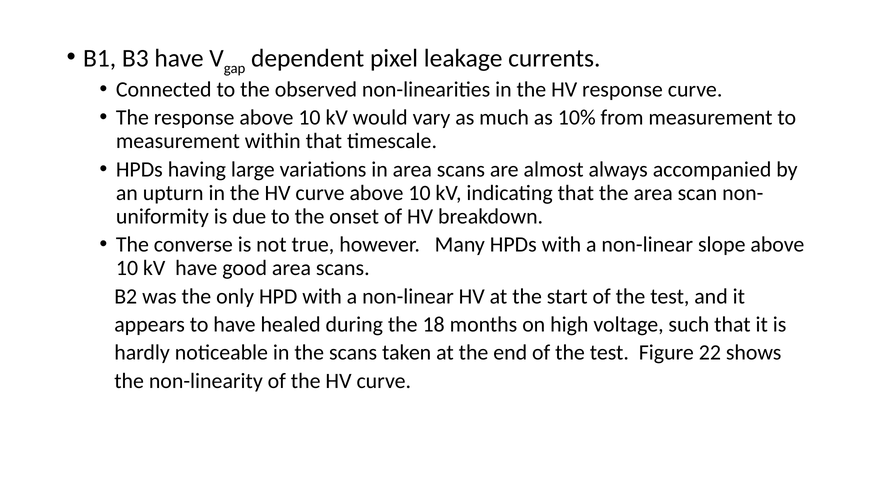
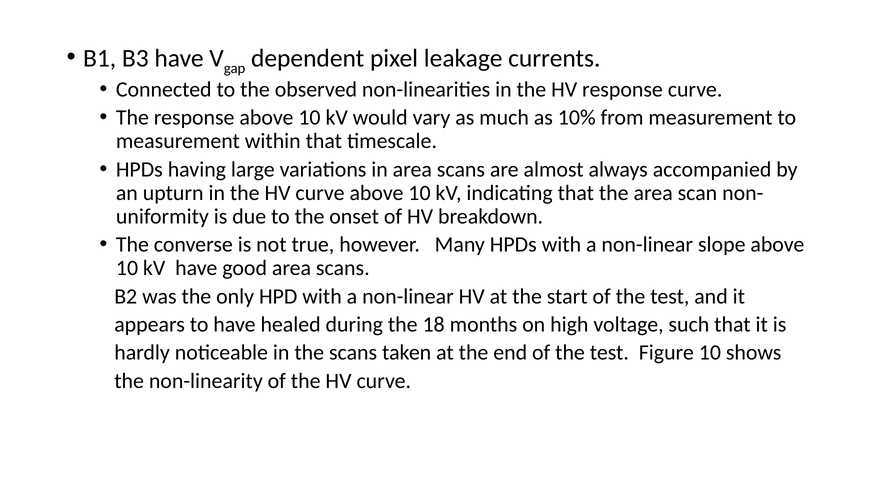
Figure 22: 22 -> 10
